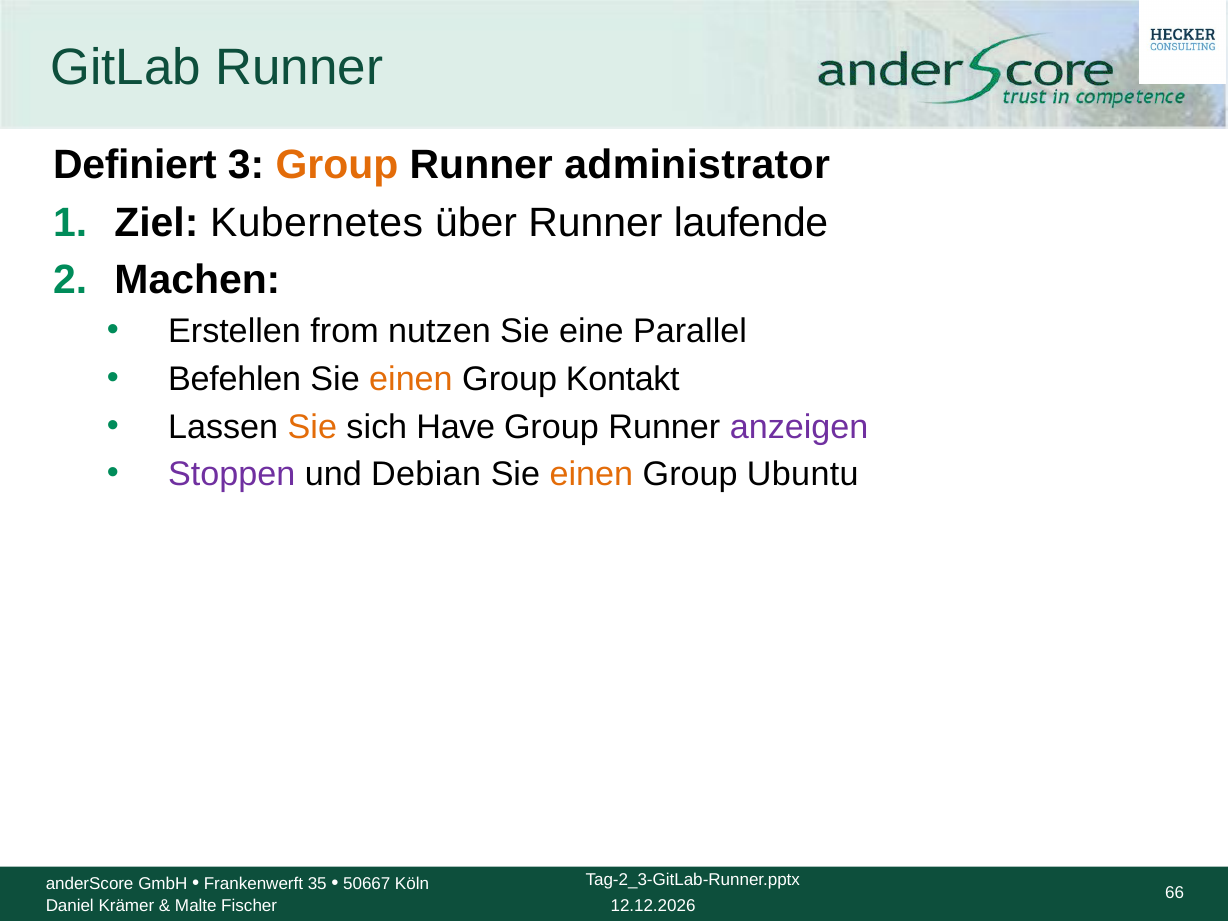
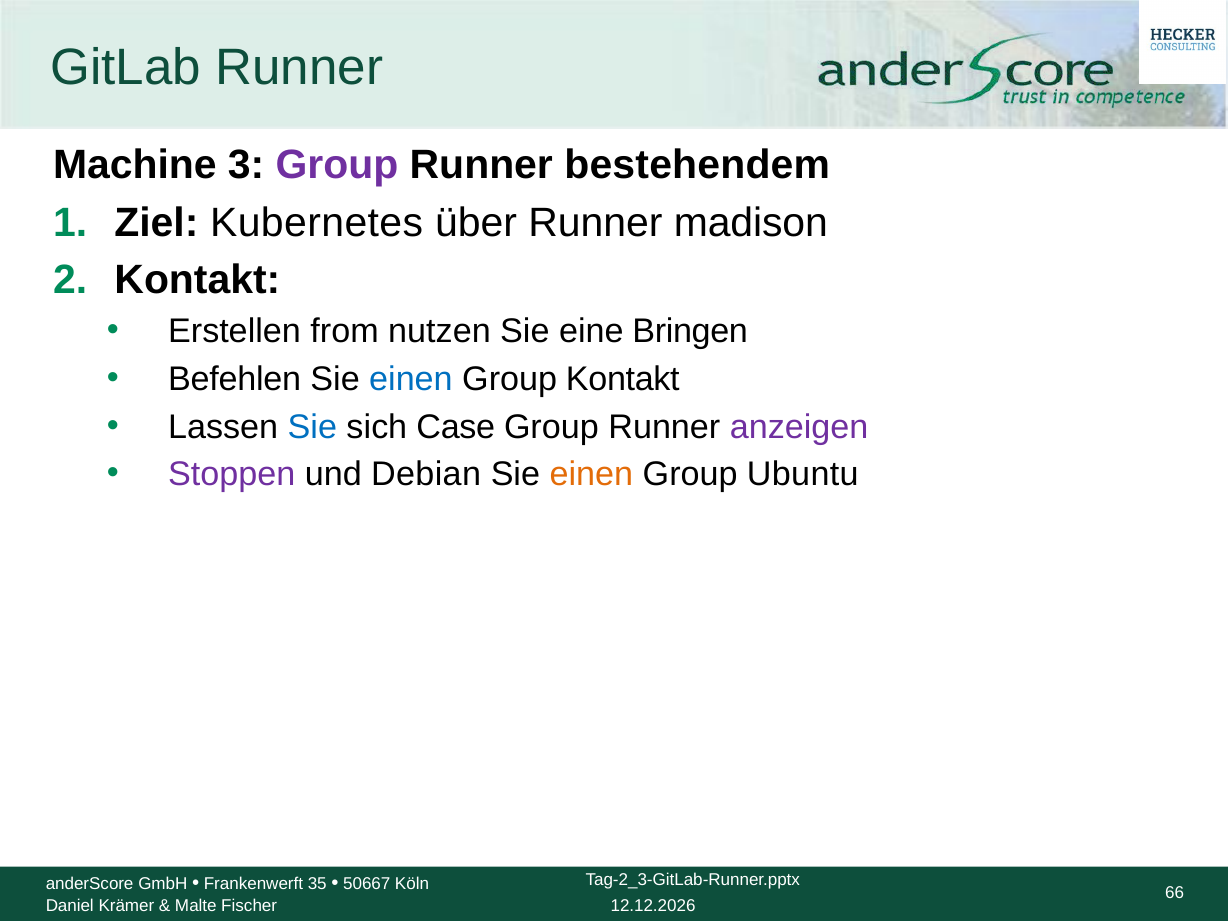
Definiert: Definiert -> Machine
Group at (337, 165) colour: orange -> purple
administrator: administrator -> bestehendem
laufende: laufende -> madison
Machen at (197, 280): Machen -> Kontakt
Parallel: Parallel -> Bringen
einen at (411, 379) colour: orange -> blue
Sie at (312, 427) colour: orange -> blue
Have: Have -> Case
